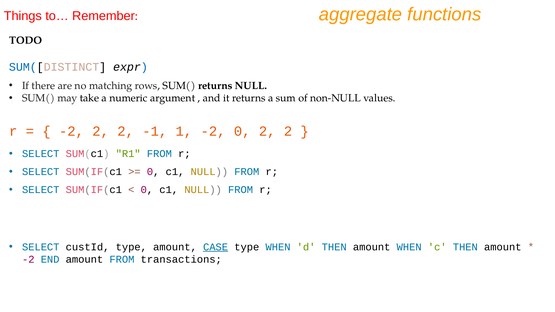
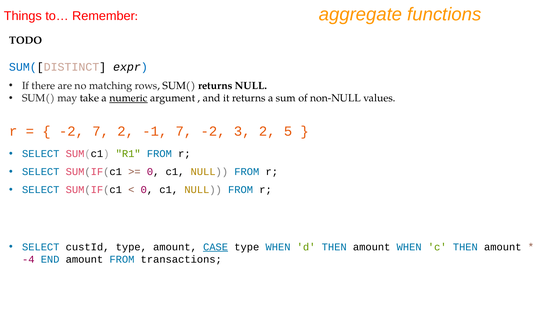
numeric underline: none -> present
-2 2: 2 -> 7
-1 1: 1 -> 7
-2 0: 0 -> 3
2 at (288, 131): 2 -> 5
-2 at (28, 260): -2 -> -4
